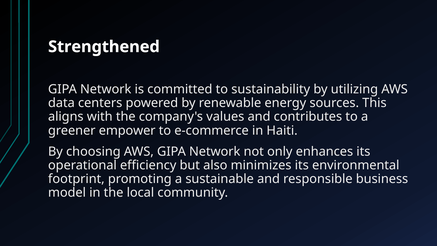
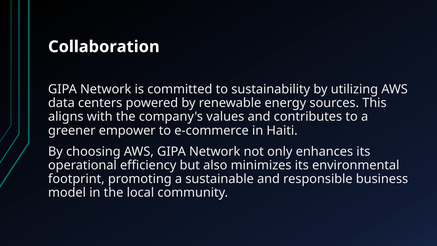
Strengthened: Strengthened -> Collaboration
